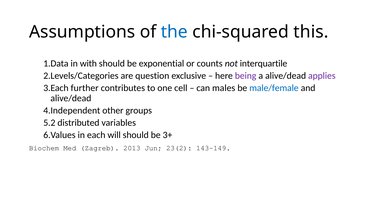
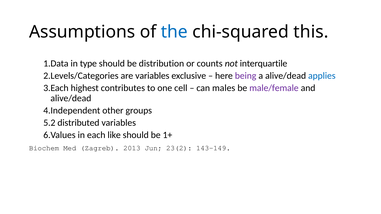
with: with -> type
exponential: exponential -> distribution
are question: question -> variables
applies colour: purple -> blue
further: further -> highest
male/female colour: blue -> purple
will: will -> like
3+: 3+ -> 1+
